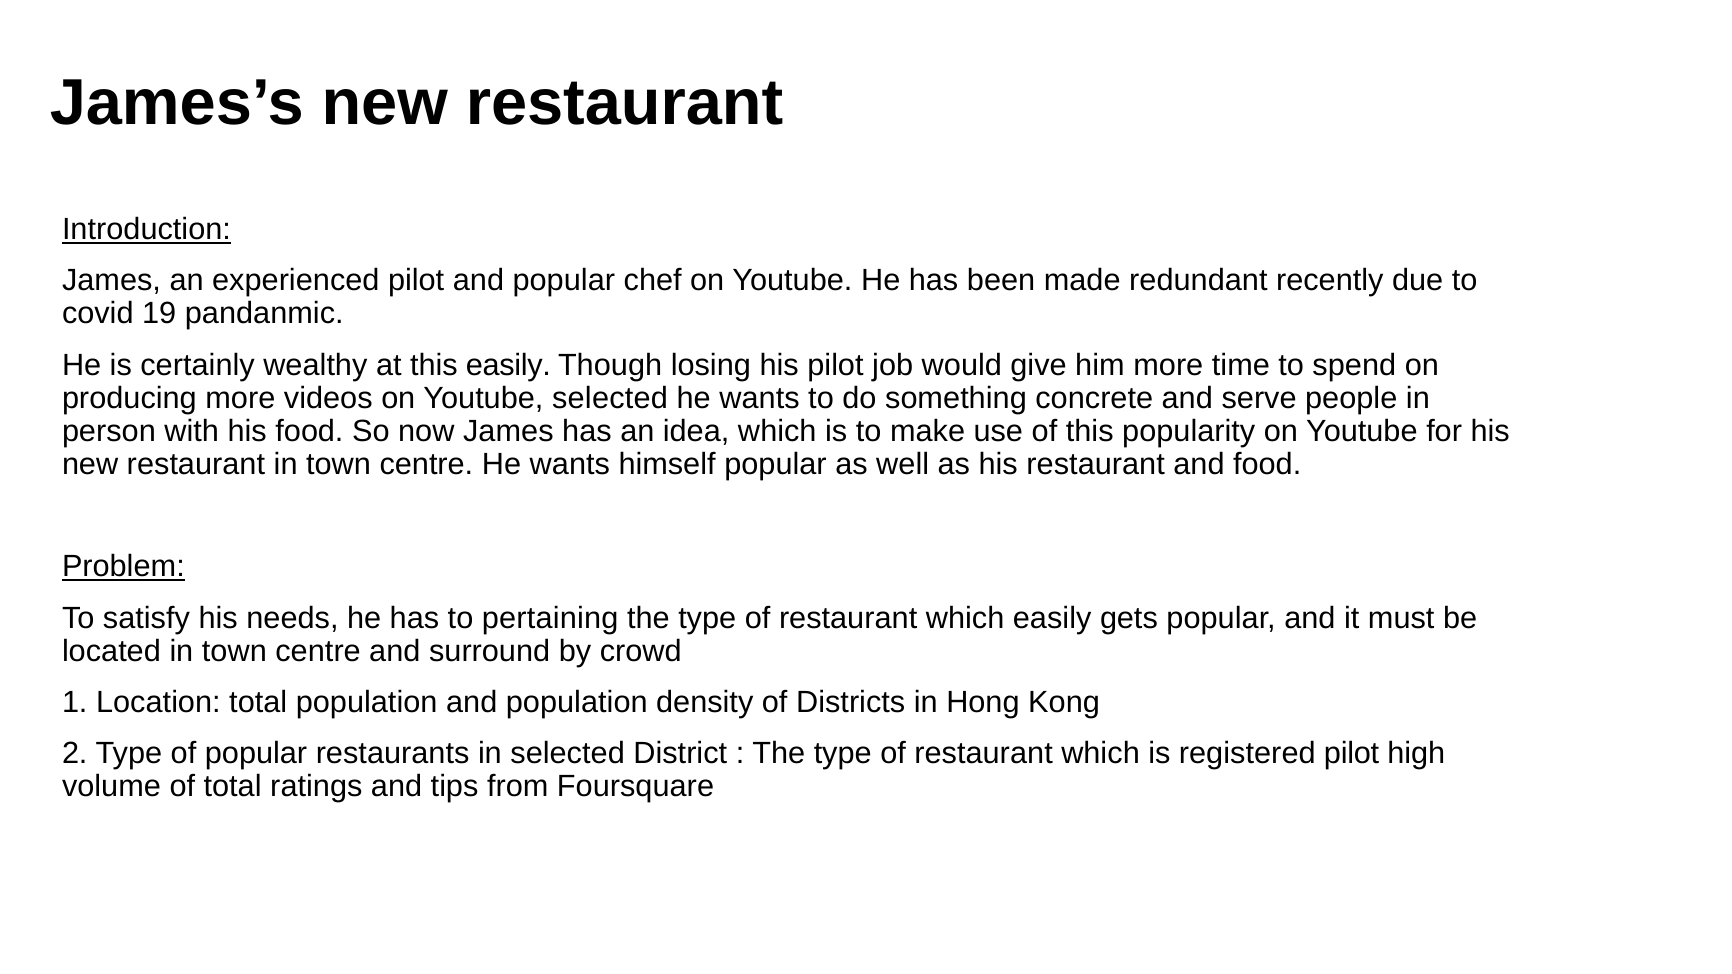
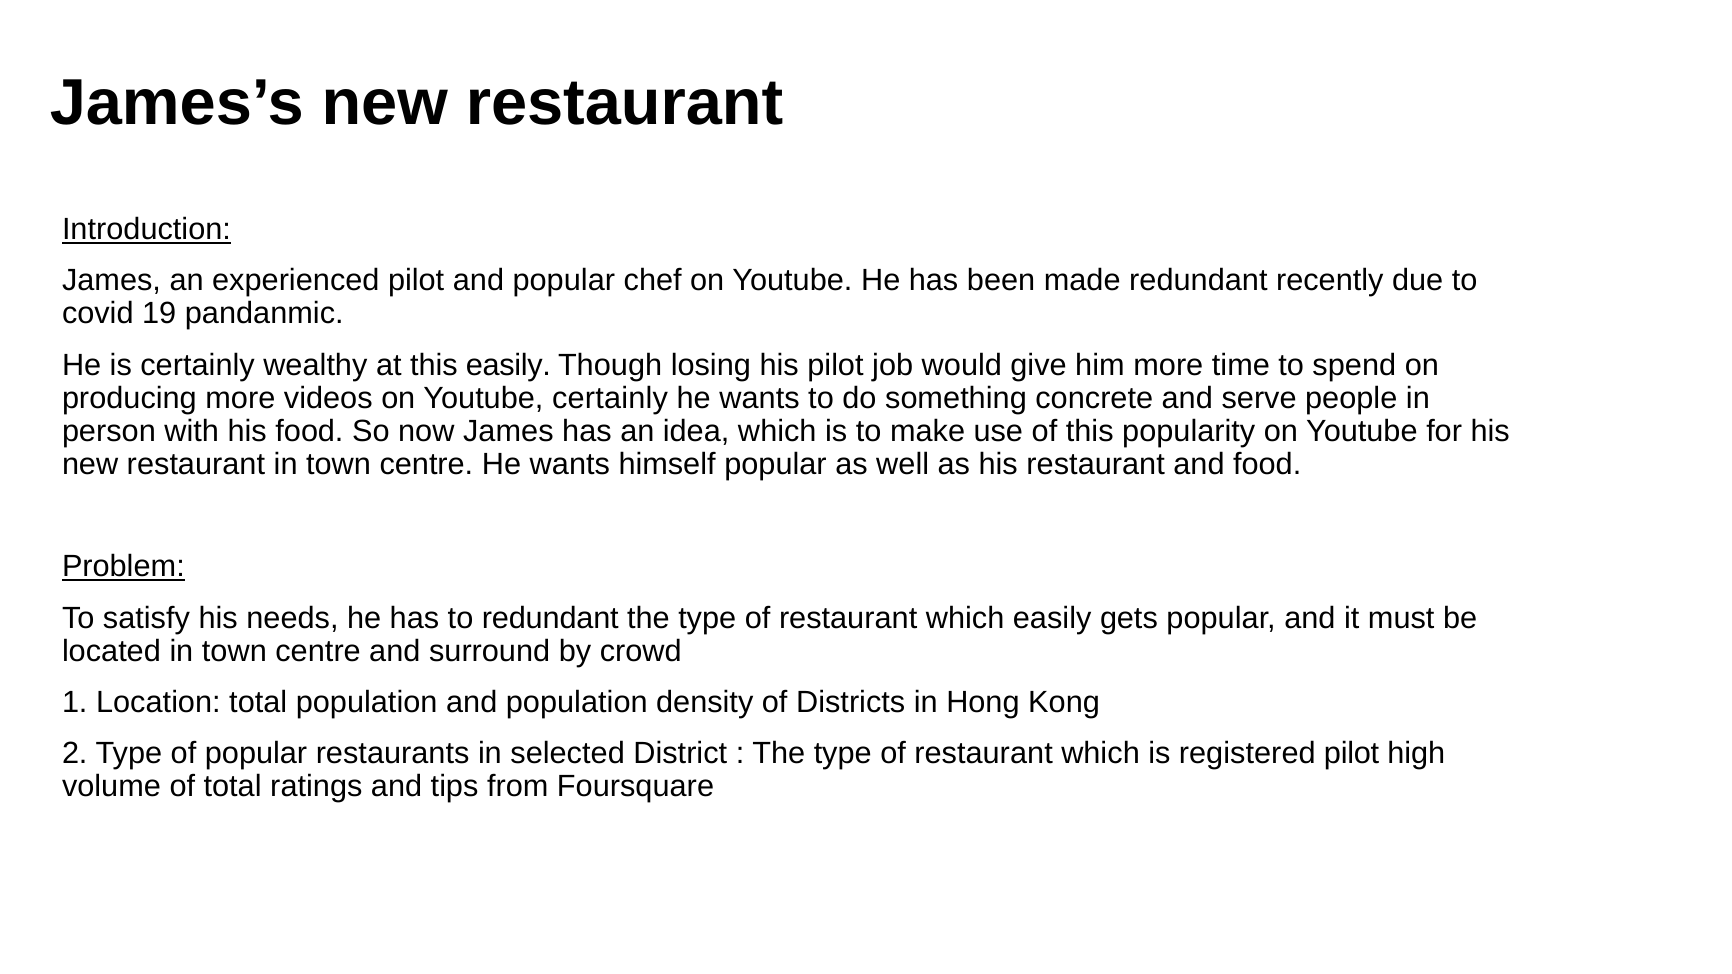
Youtube selected: selected -> certainly
to pertaining: pertaining -> redundant
